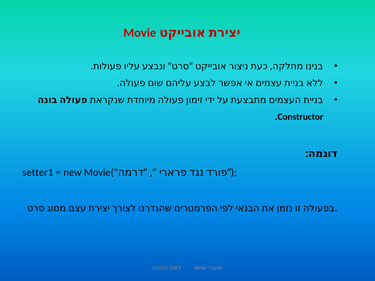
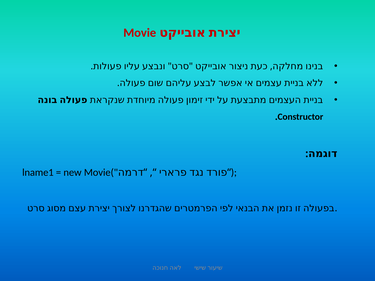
setter1: setter1 -> lname1
